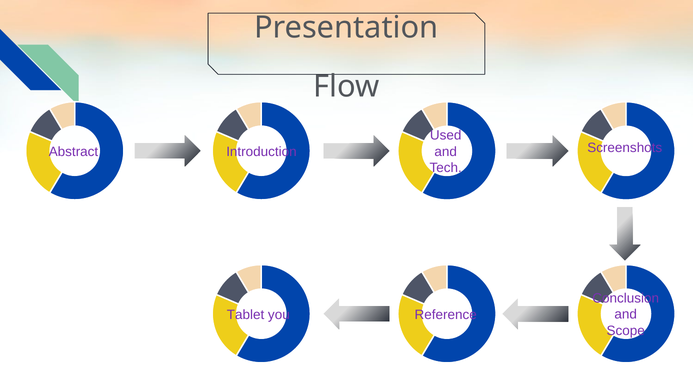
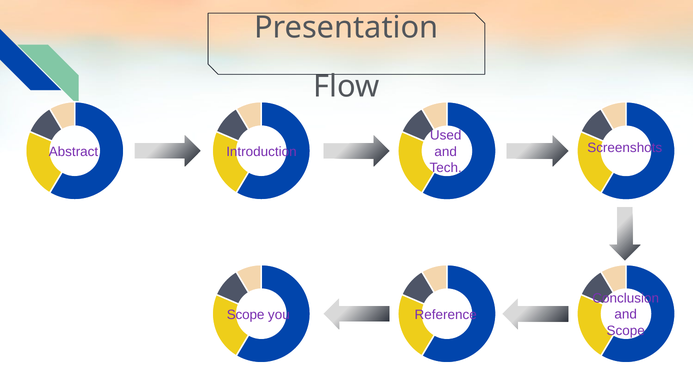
Tablet at (246, 315): Tablet -> Scope
